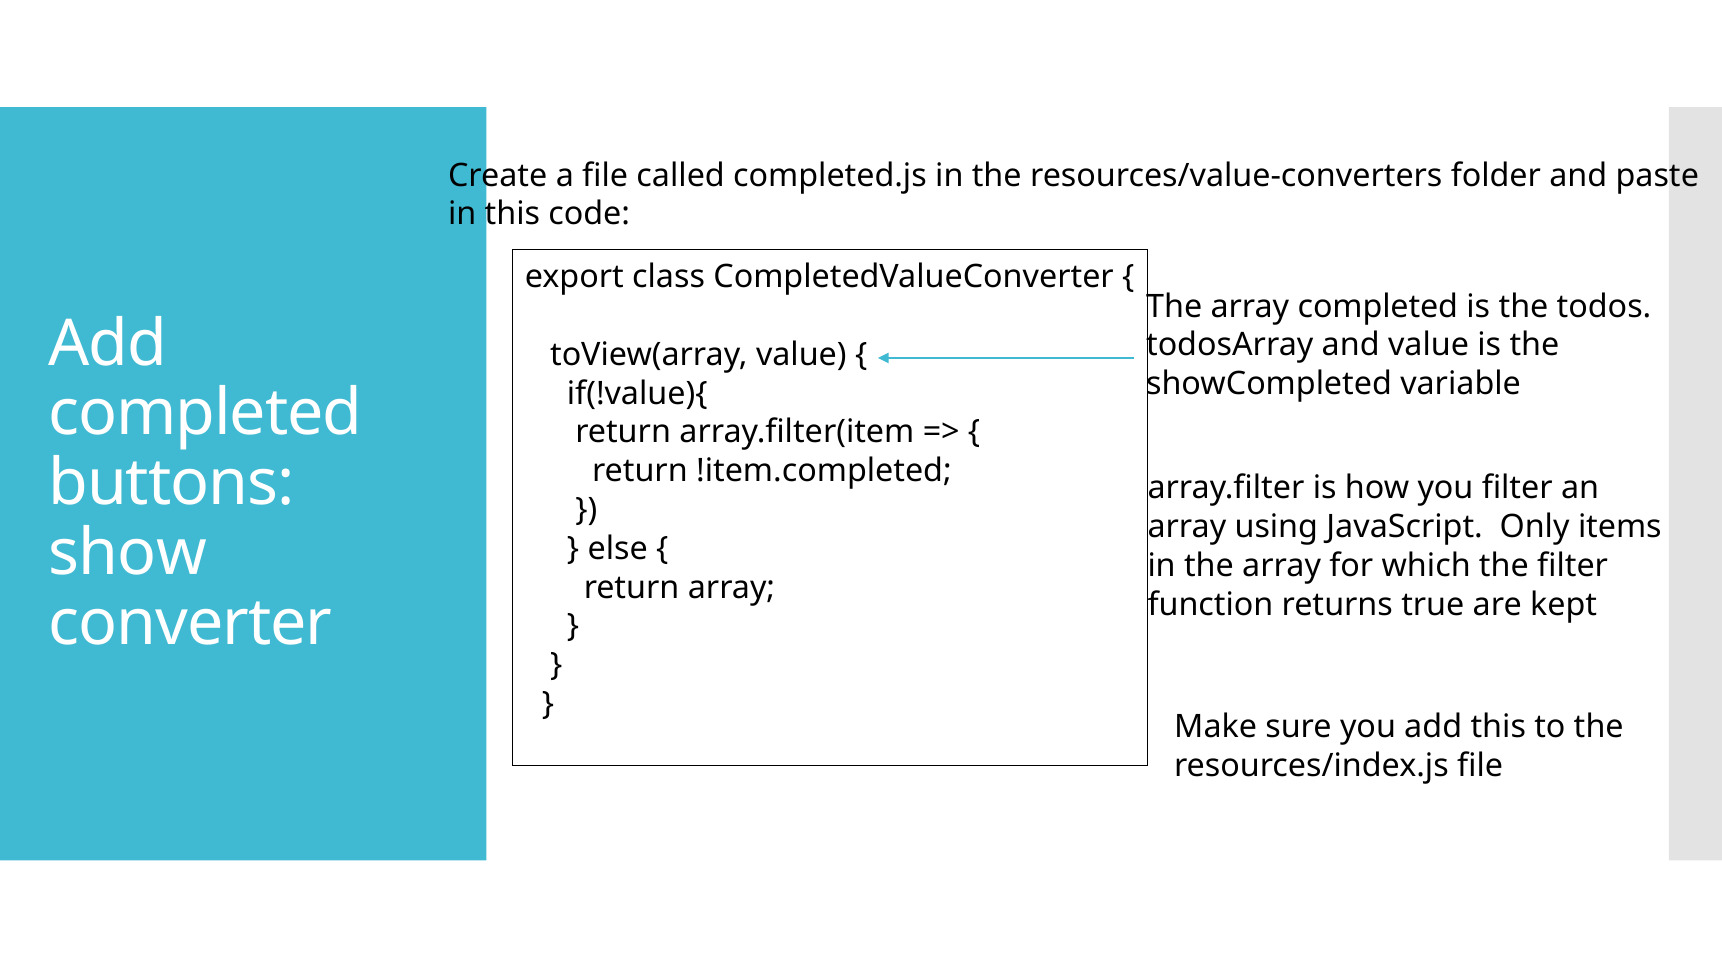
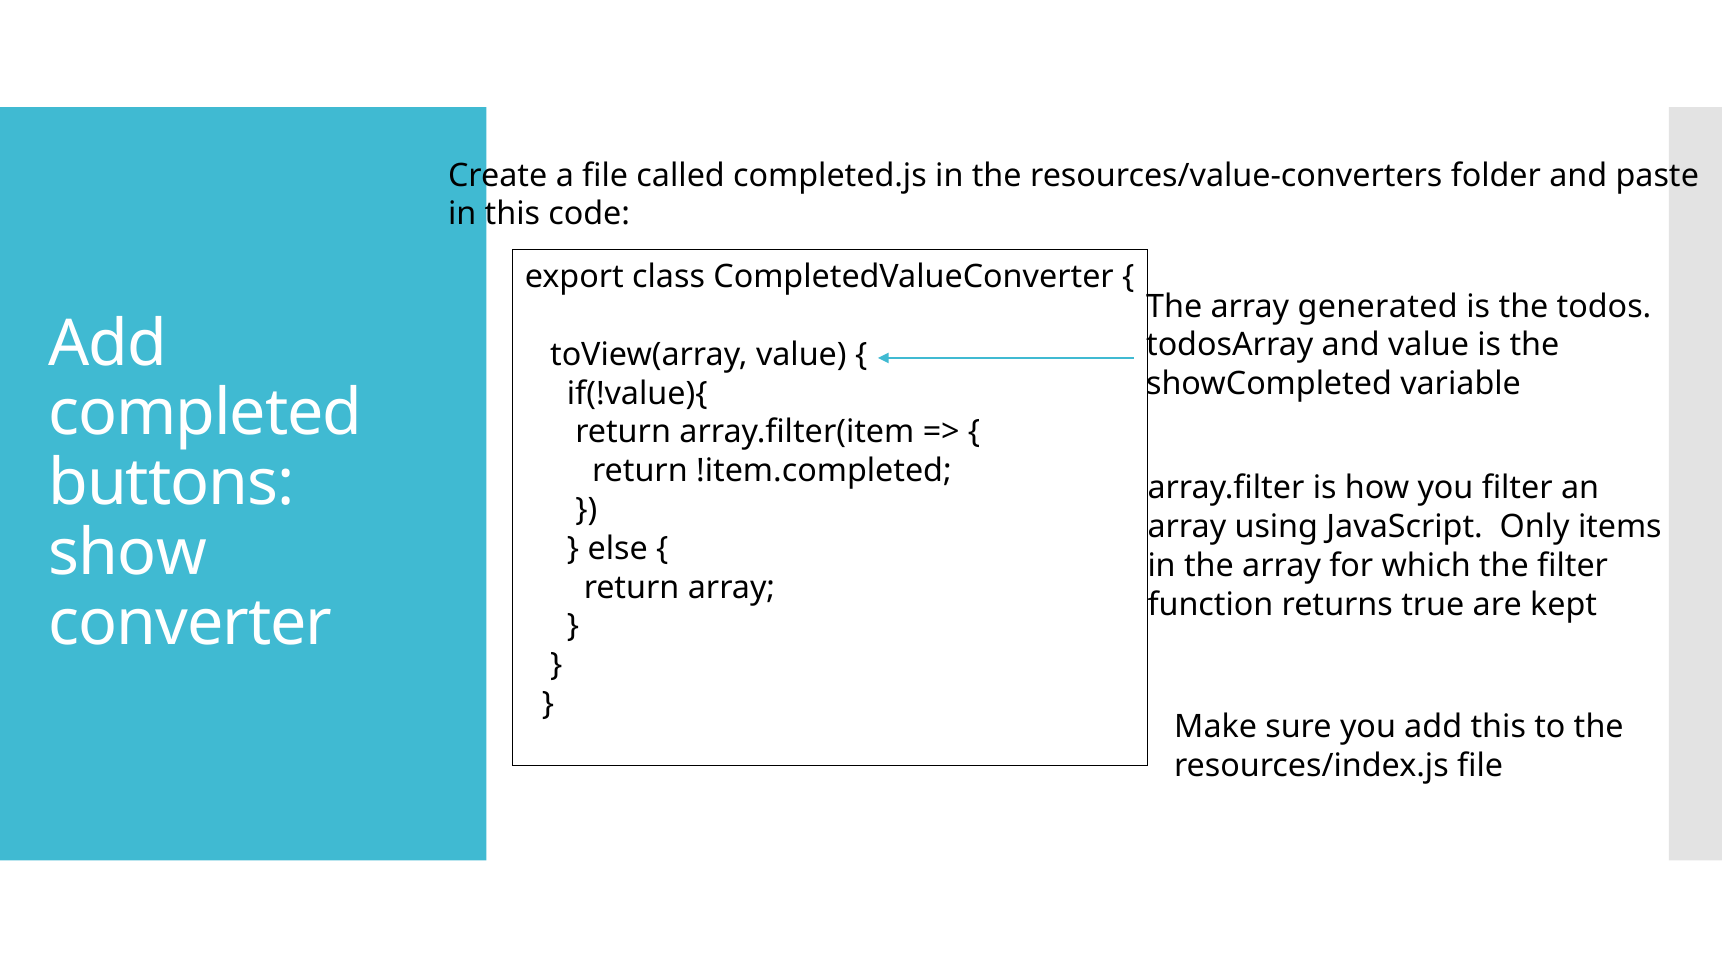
array completed: completed -> generated
